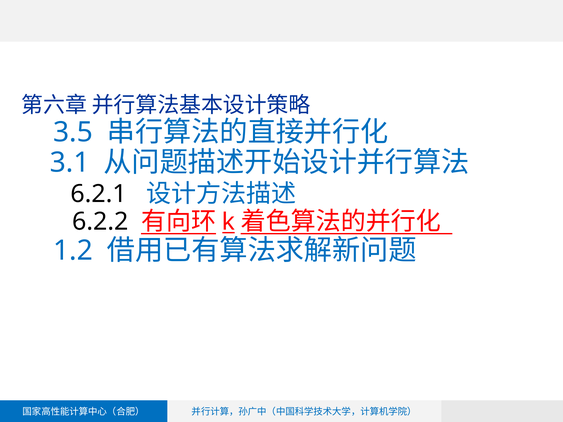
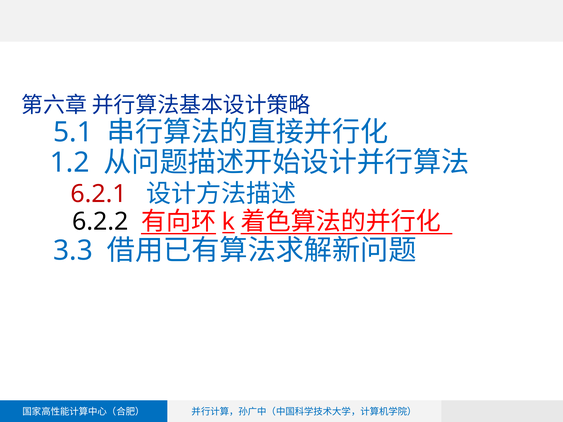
3.5: 3.5 -> 5.1
3.1: 3.1 -> 1.2
6.2.1 colour: black -> red
1.2: 1.2 -> 3.3
